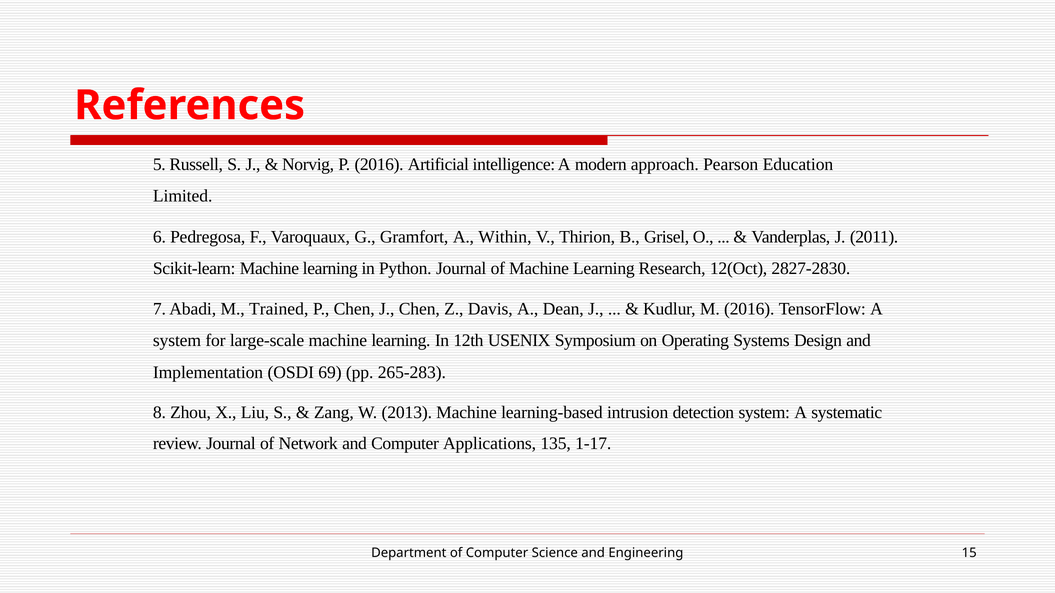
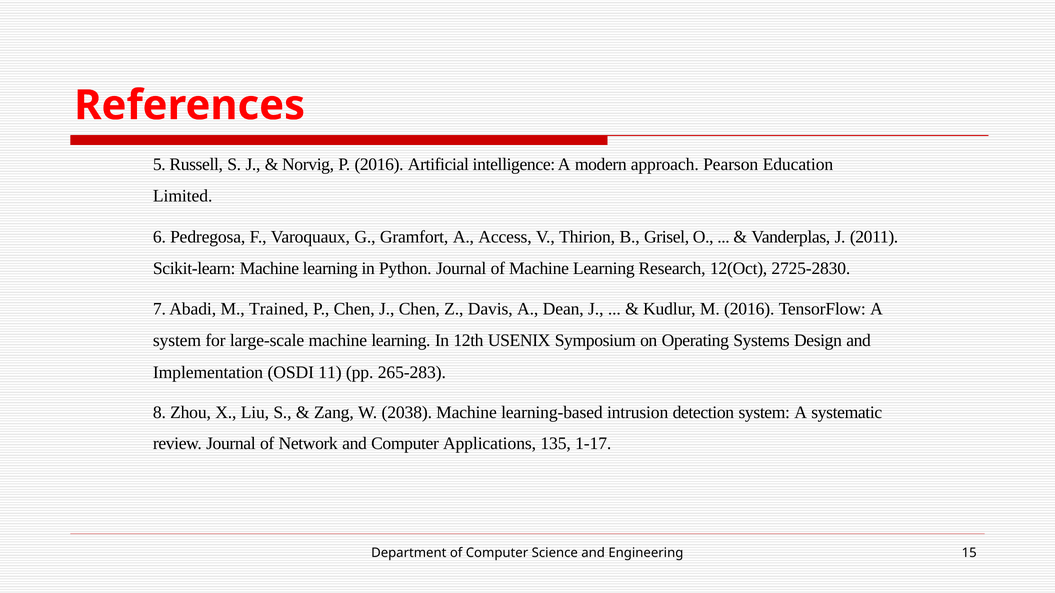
Within: Within -> Access
2827-2830: 2827-2830 -> 2725-2830
69: 69 -> 11
2013: 2013 -> 2038
